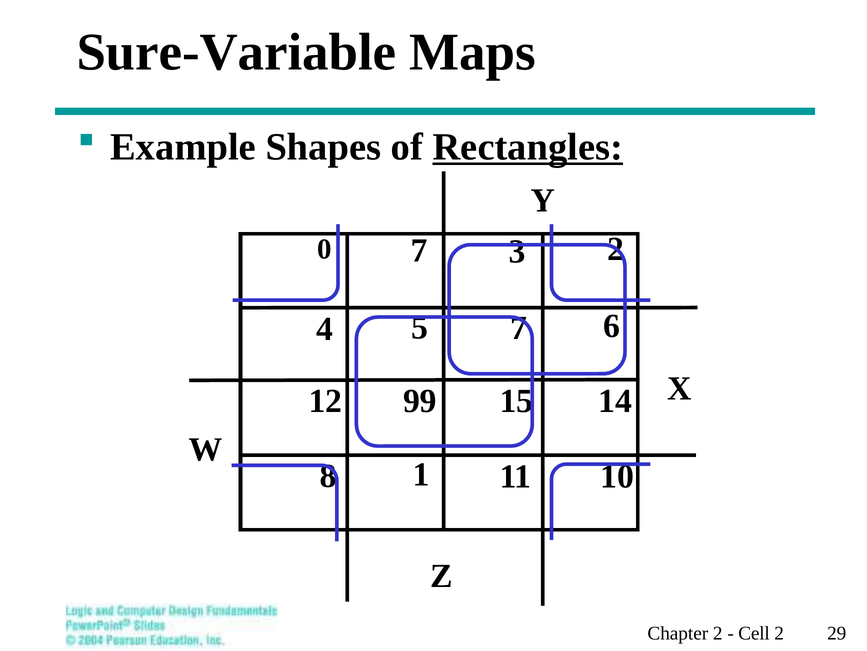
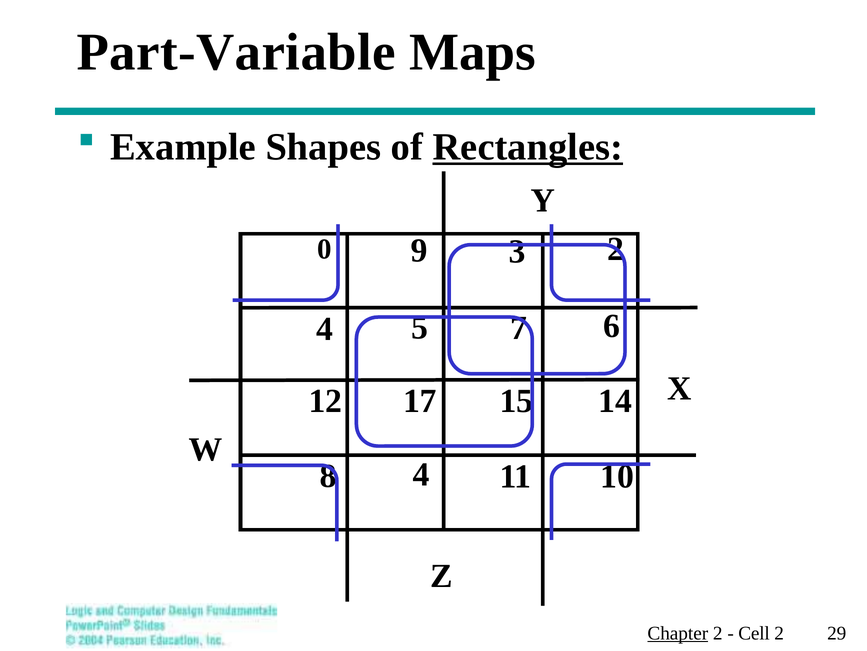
Sure-Variable: Sure-Variable -> Part-Variable
0 7: 7 -> 9
99: 99 -> 17
1 at (421, 474): 1 -> 4
Chapter underline: none -> present
